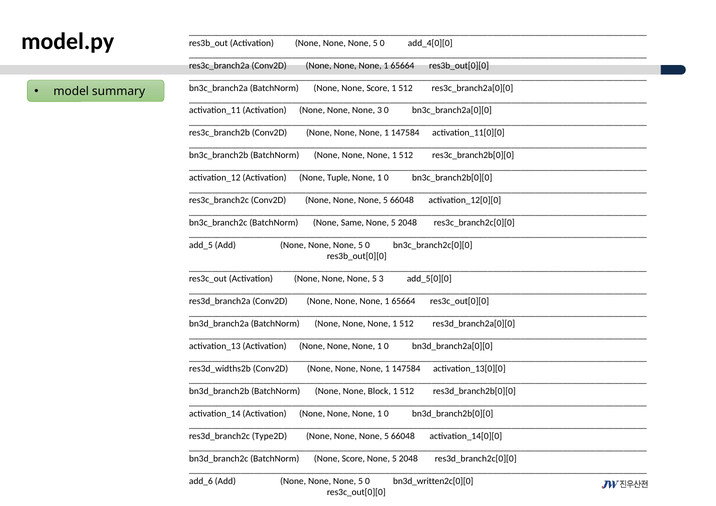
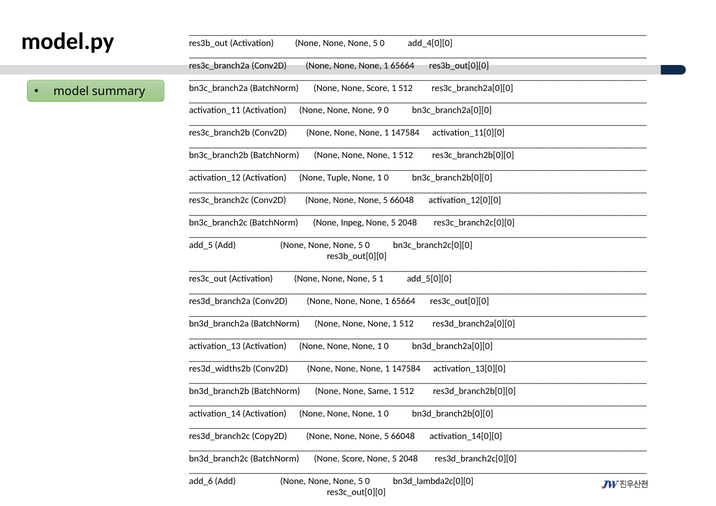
None 3: 3 -> 9
Same: Same -> Inpeg
5 3: 3 -> 1
Block: Block -> Same
Type2D: Type2D -> Copy2D
bn3d_written2c[0][0: bn3d_written2c[0][0 -> bn3d_lambda2c[0][0
